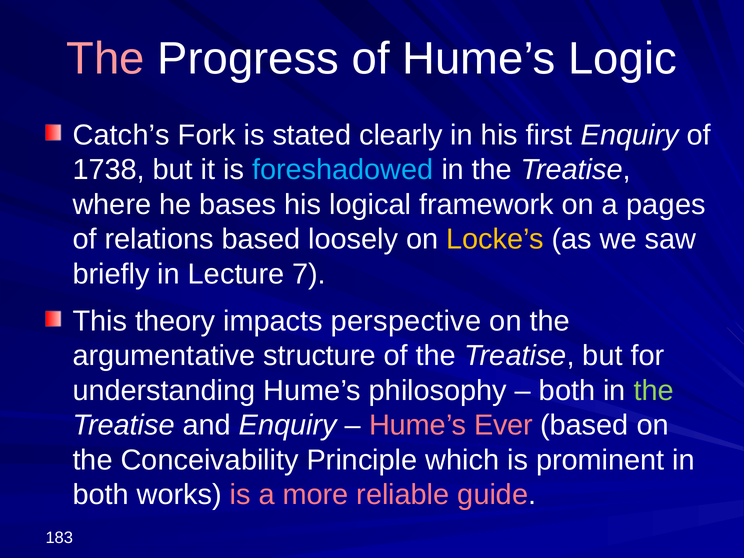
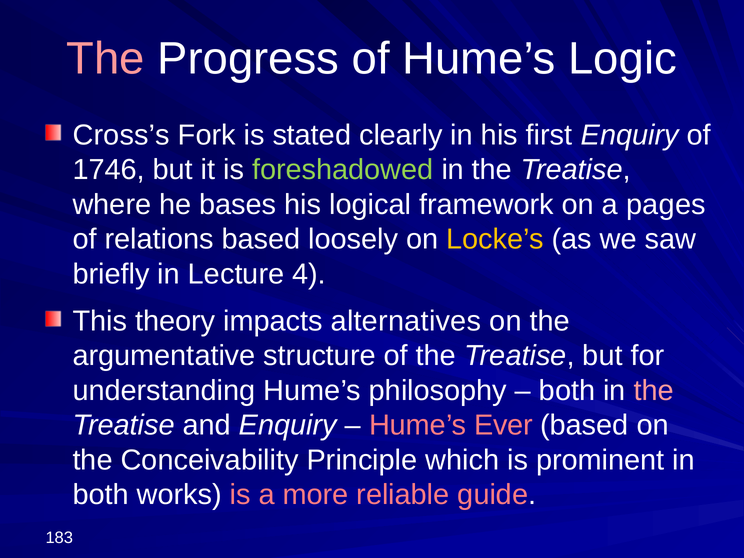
Catch’s: Catch’s -> Cross’s
1738: 1738 -> 1746
foreshadowed colour: light blue -> light green
7: 7 -> 4
perspective: perspective -> alternatives
the at (654, 391) colour: light green -> pink
